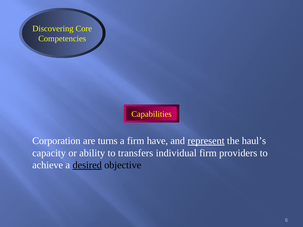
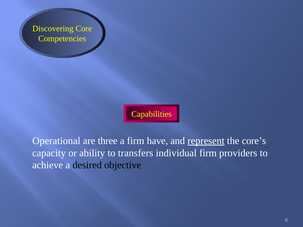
Corporation: Corporation -> Operational
turns: turns -> three
haul’s: haul’s -> core’s
desired underline: present -> none
